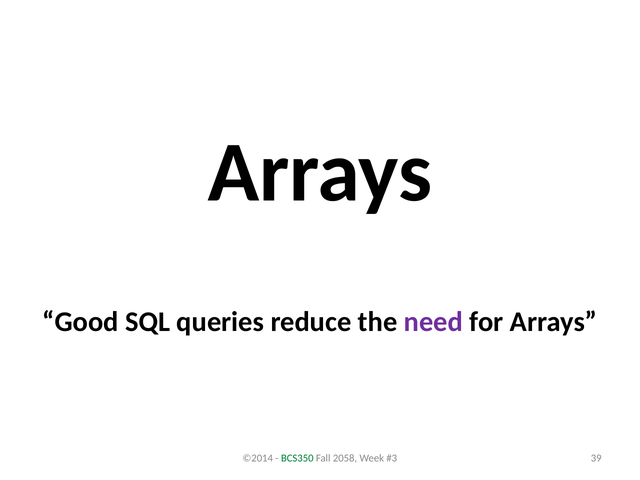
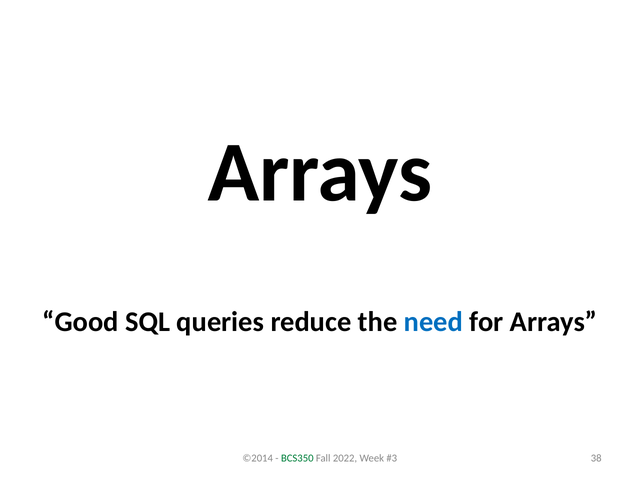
need colour: purple -> blue
2058: 2058 -> 2022
39: 39 -> 38
